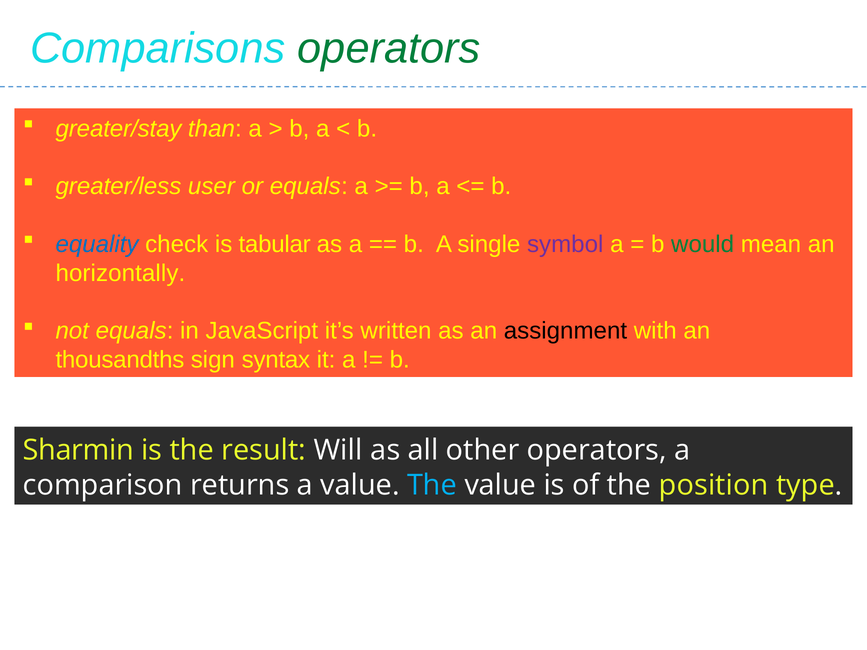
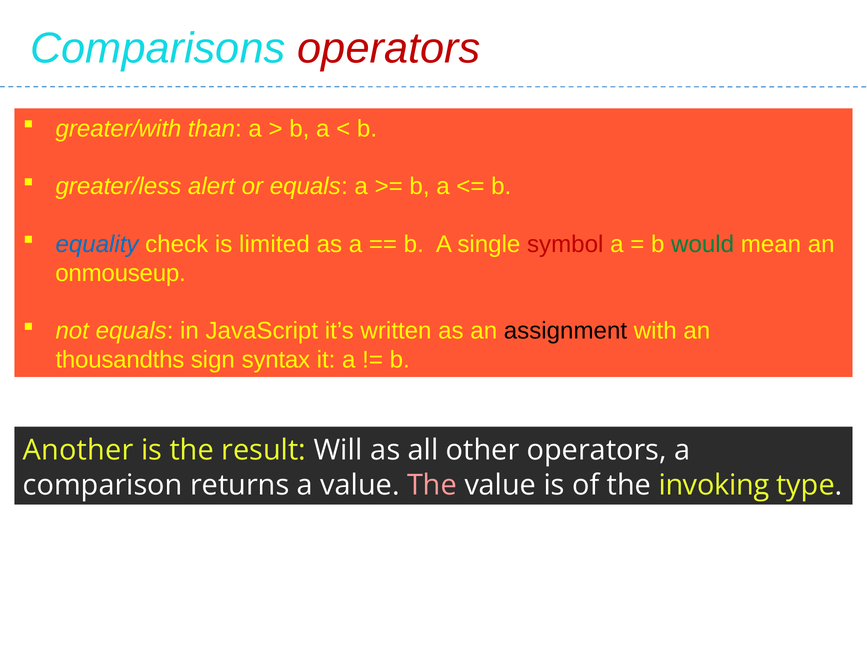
operators at (389, 48) colour: green -> red
greater/stay: greater/stay -> greater/with
user: user -> alert
tabular: tabular -> limited
symbol colour: purple -> red
horizontally: horizontally -> onmouseup
Sharmin: Sharmin -> Another
The at (432, 485) colour: light blue -> pink
position: position -> invoking
